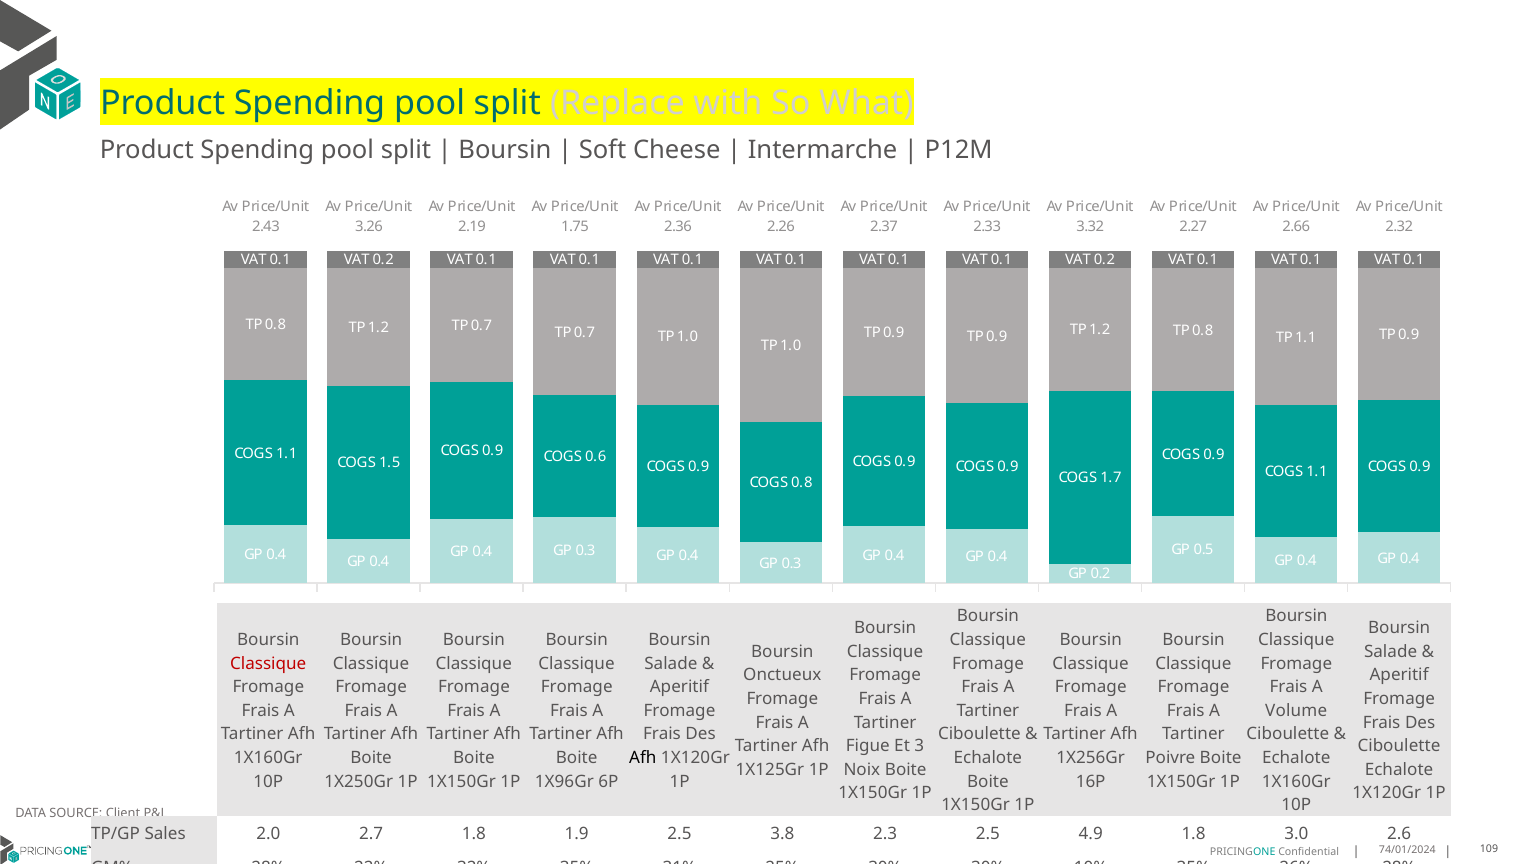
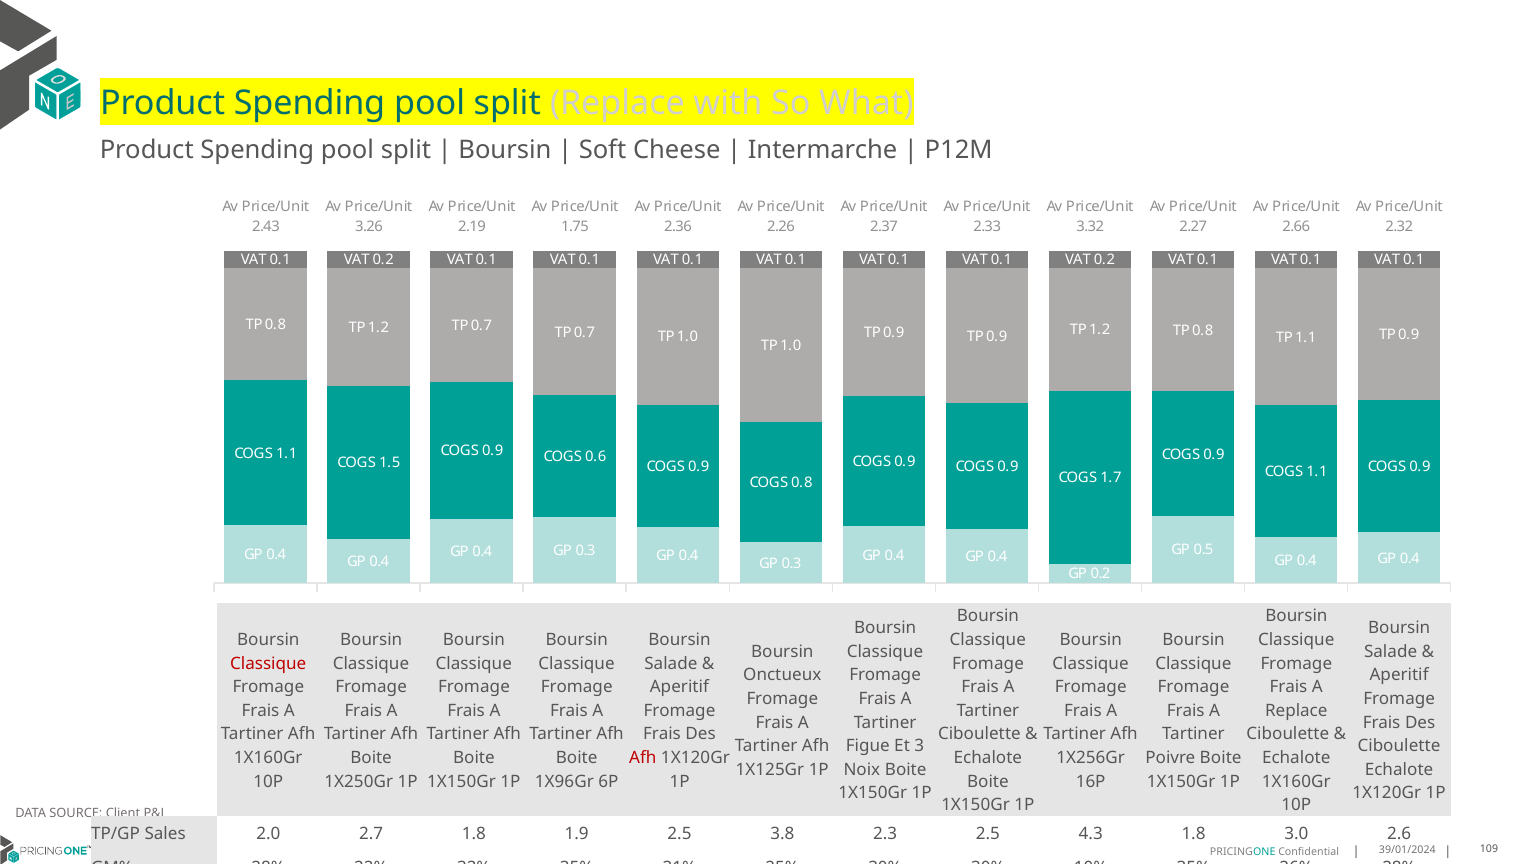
Volume at (1296, 711): Volume -> Replace
Afh at (643, 758) colour: black -> red
4.9: 4.9 -> 4.3
74/01/2024: 74/01/2024 -> 39/01/2024
